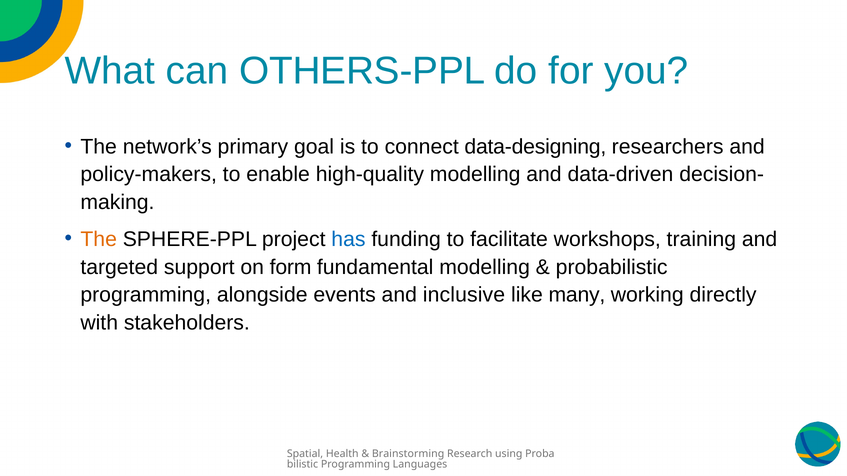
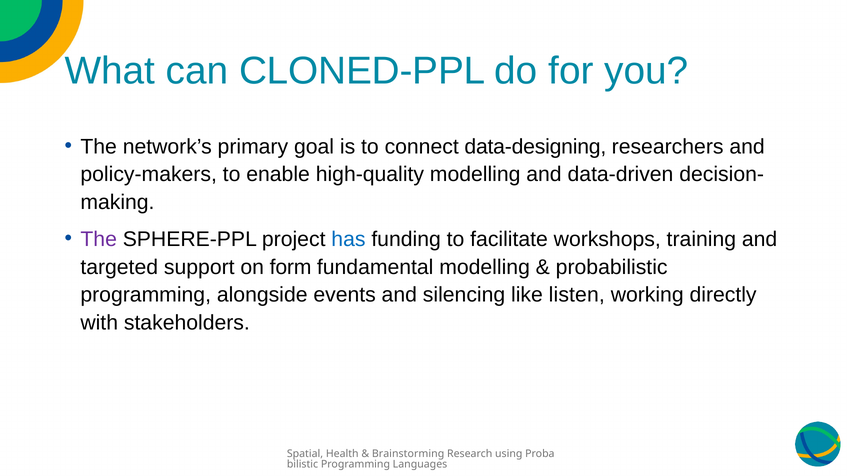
OTHERS-PPL: OTHERS-PPL -> CLONED-PPL
The at (99, 239) colour: orange -> purple
inclusive: inclusive -> silencing
many: many -> listen
